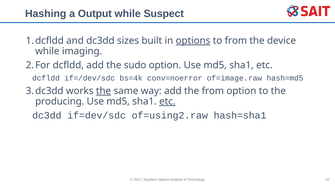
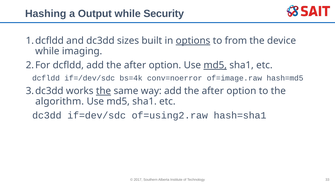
Suspect: Suspect -> Security
dcfldd add the sudo: sudo -> after
md5 at (215, 65) underline: none -> present
way add the from: from -> after
producing: producing -> algorithm
etc at (167, 102) underline: present -> none
